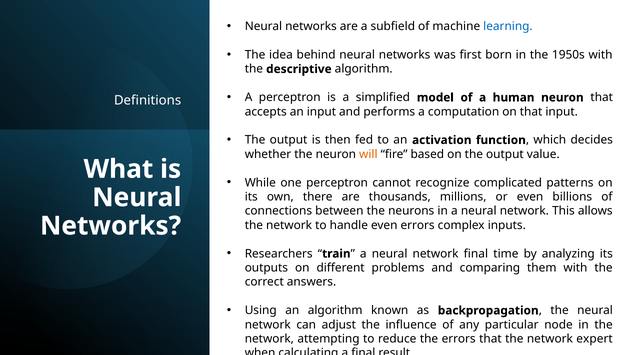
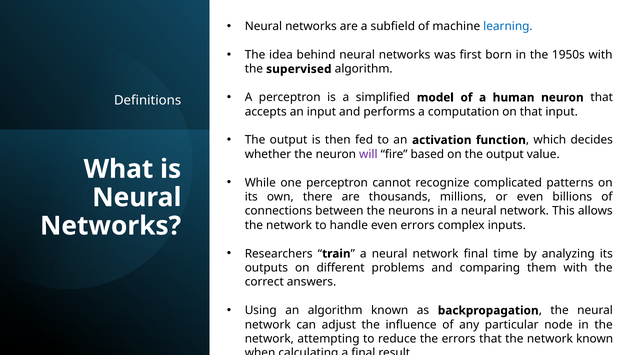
descriptive: descriptive -> supervised
will colour: orange -> purple
network expert: expert -> known
